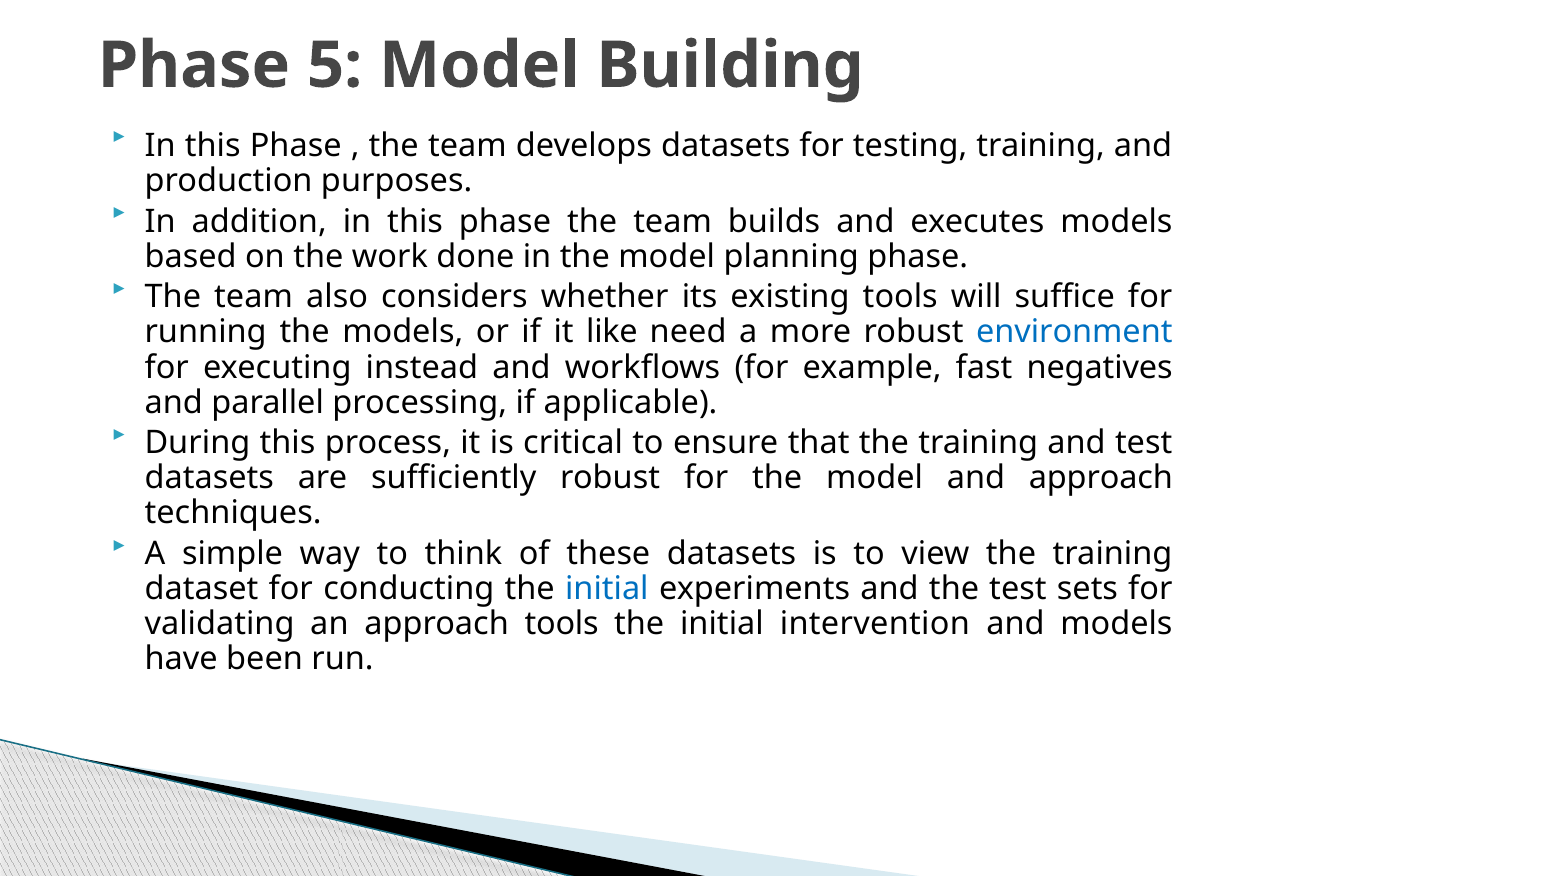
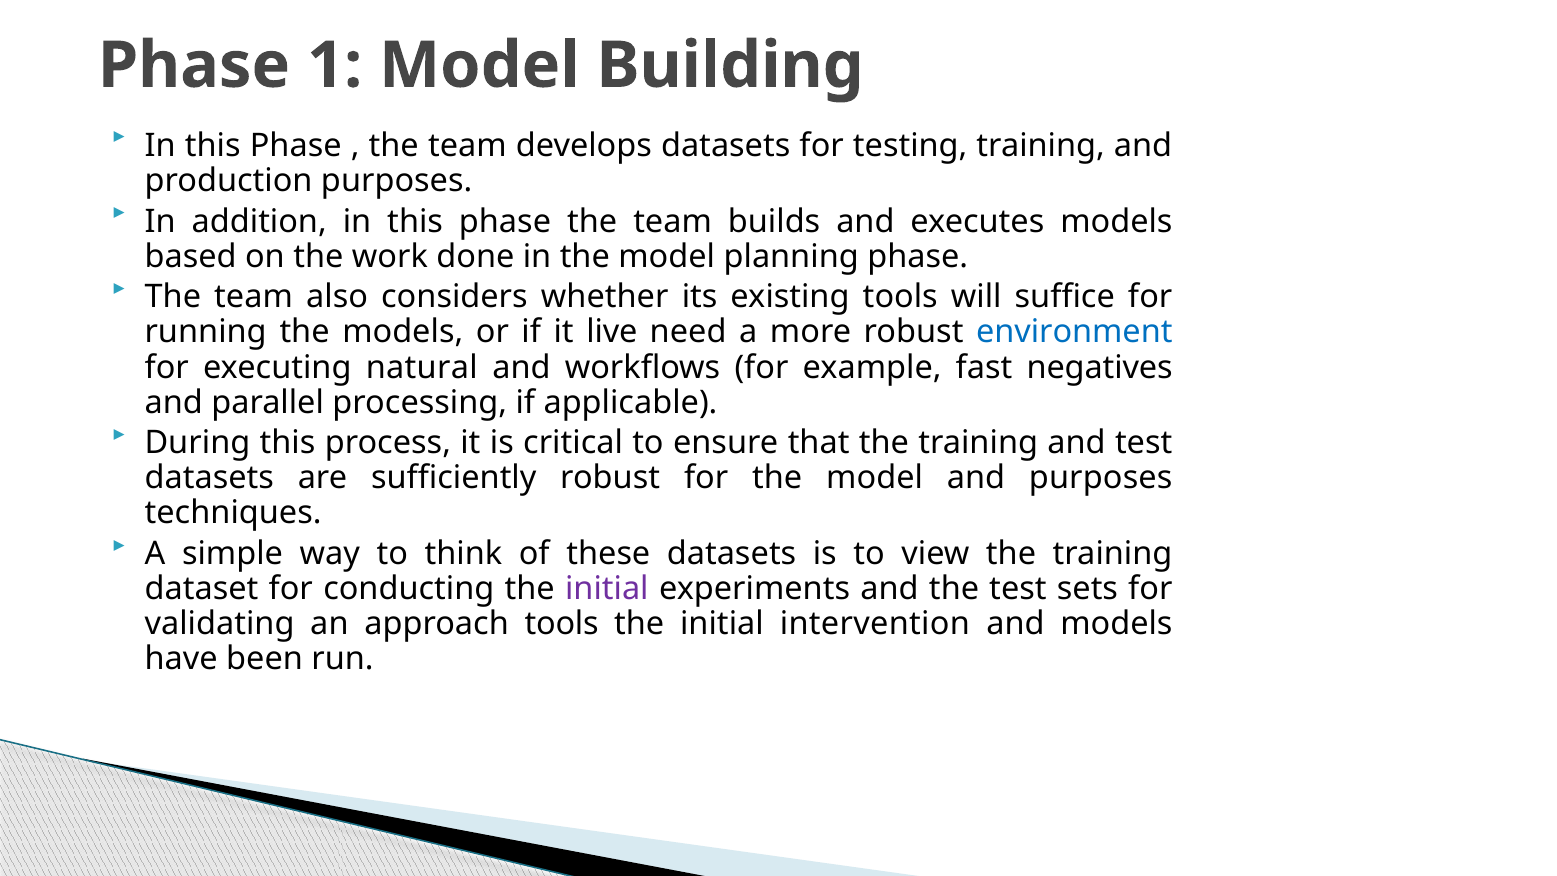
5: 5 -> 1
like: like -> live
instead: instead -> natural
and approach: approach -> purposes
initial at (607, 589) colour: blue -> purple
